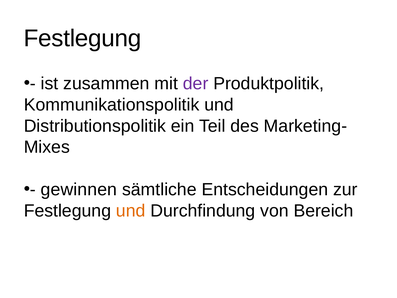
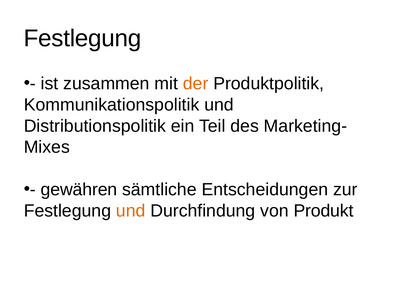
der colour: purple -> orange
gewinnen: gewinnen -> gewähren
Bereich: Bereich -> Produkt
